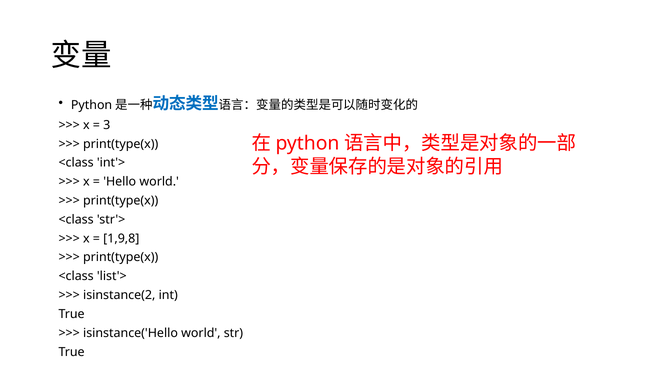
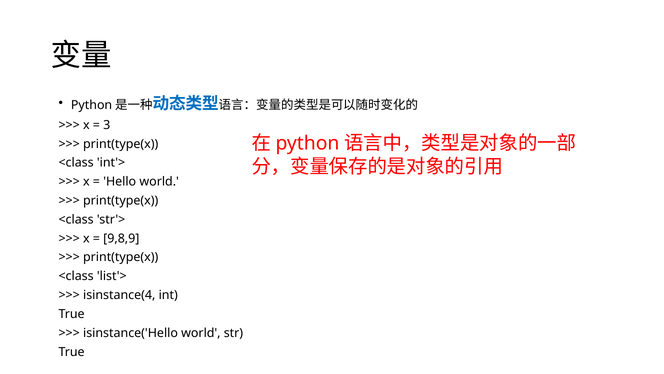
1,9,8: 1,9,8 -> 9,8,9
isinstance(2: isinstance(2 -> isinstance(4
